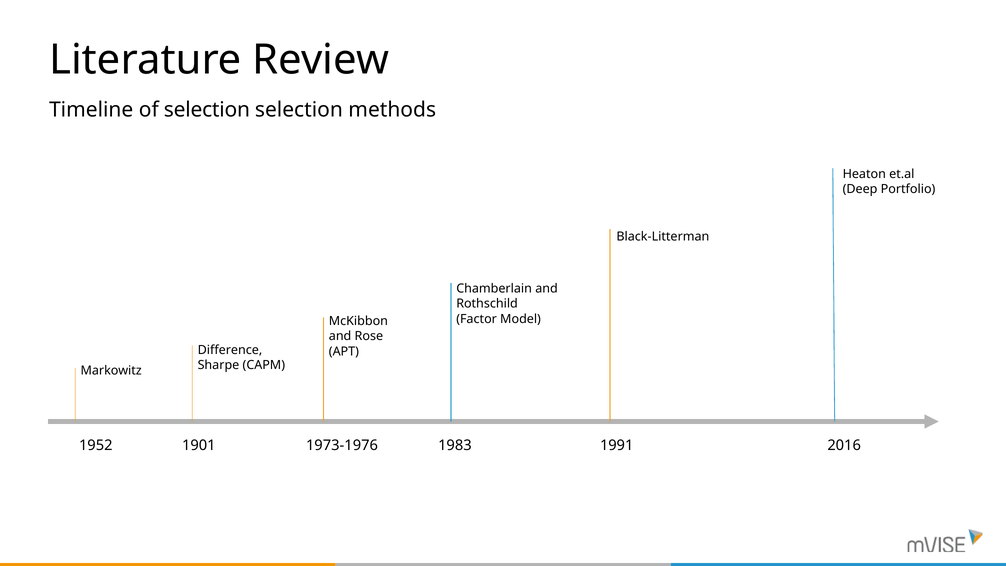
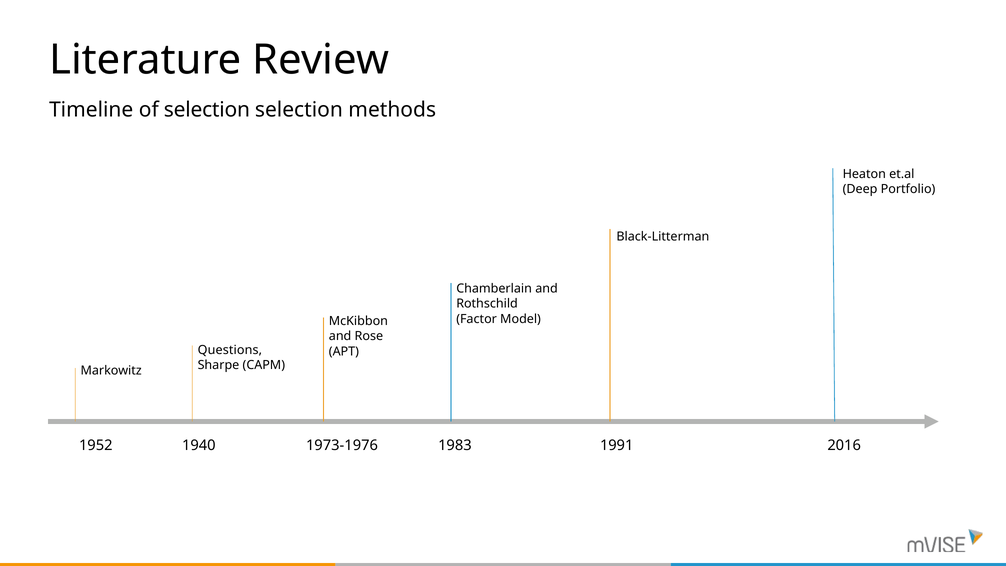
Difference: Difference -> Questions
1901: 1901 -> 1940
